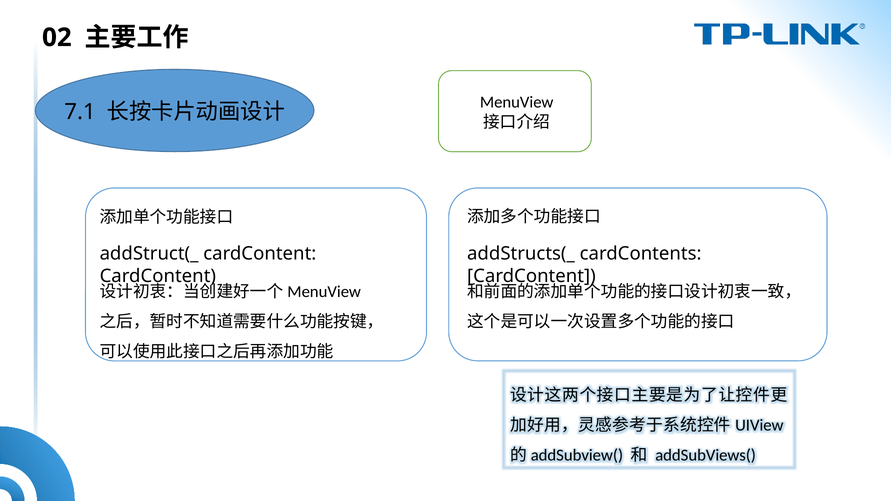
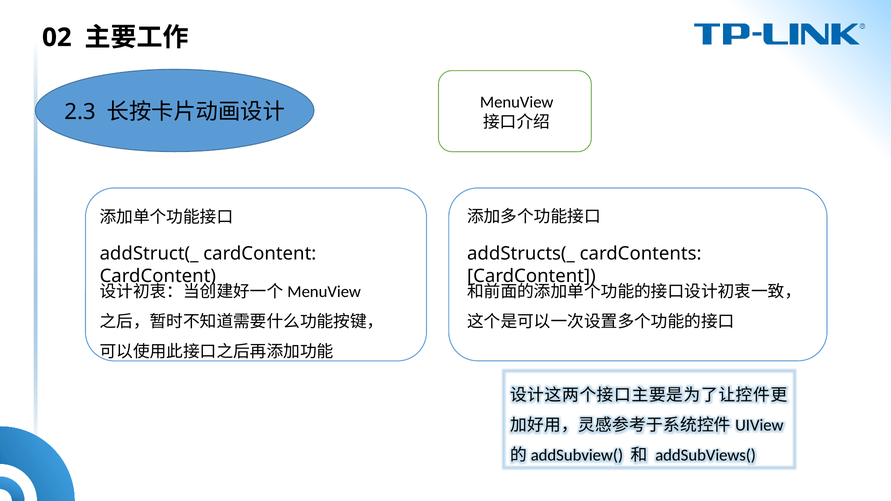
7.1: 7.1 -> 2.3
